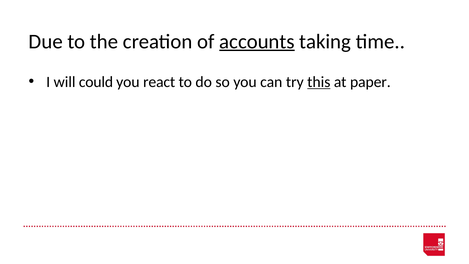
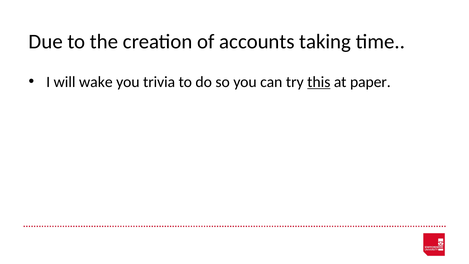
accounts underline: present -> none
could: could -> wake
react: react -> trivia
